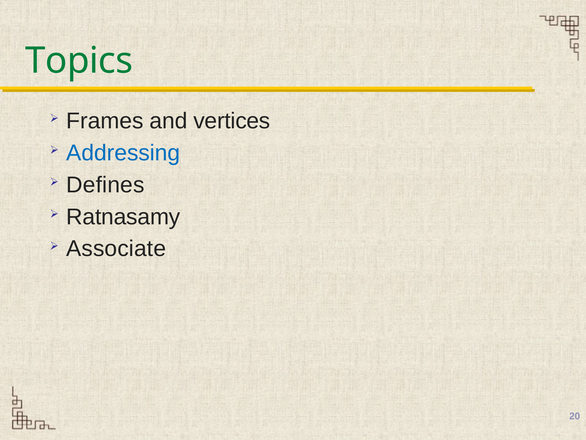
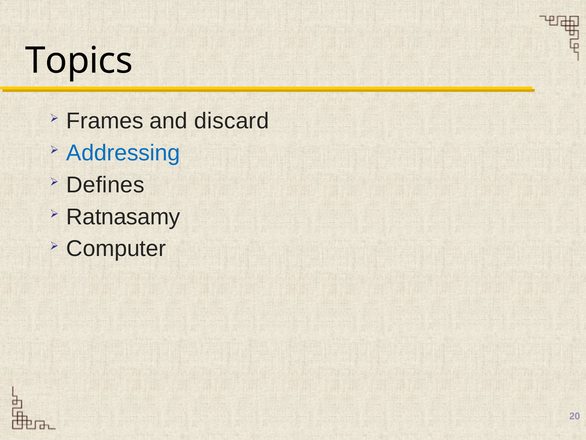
Topics colour: green -> black
vertices: vertices -> discard
Associate: Associate -> Computer
